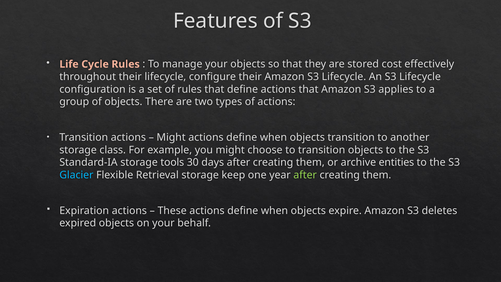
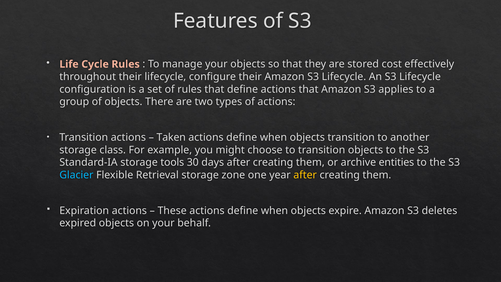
Might at (171, 137): Might -> Taken
keep: keep -> zone
after at (305, 175) colour: light green -> yellow
